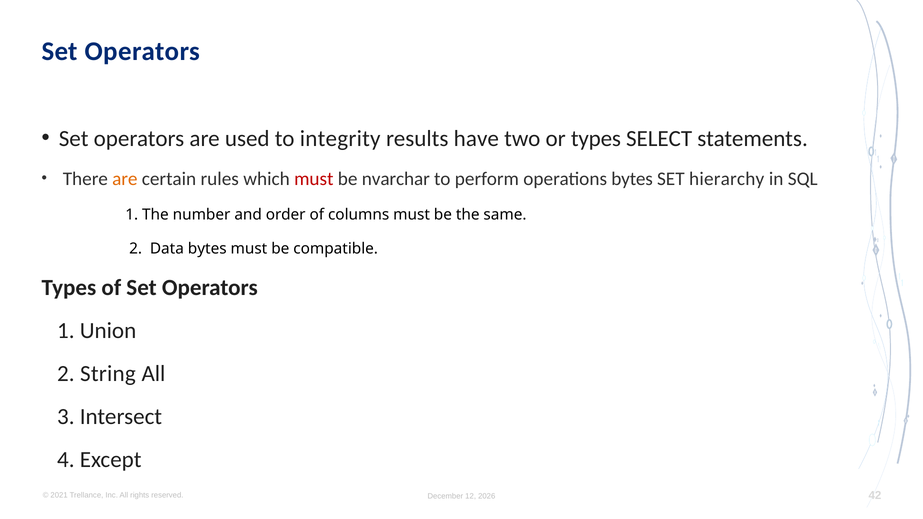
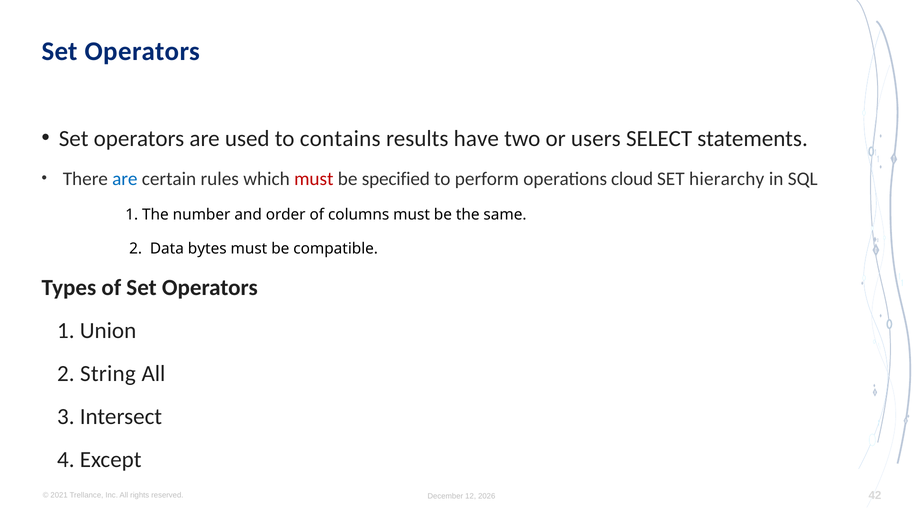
integrity: integrity -> contains
or types: types -> users
are at (125, 179) colour: orange -> blue
nvarchar: nvarchar -> specified
operations bytes: bytes -> cloud
